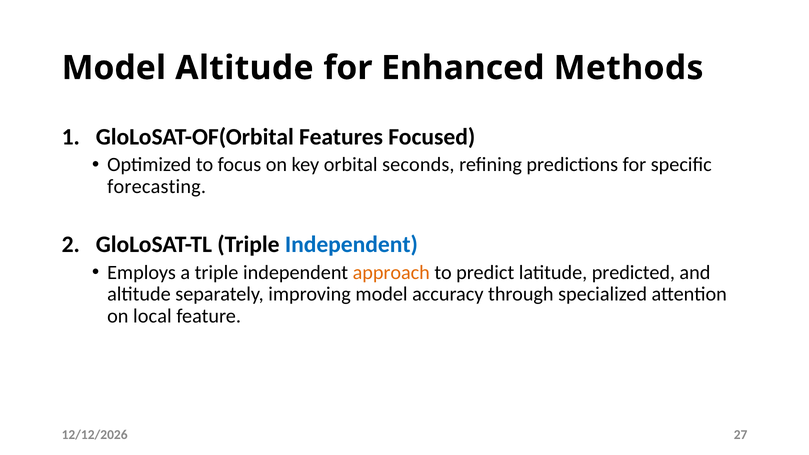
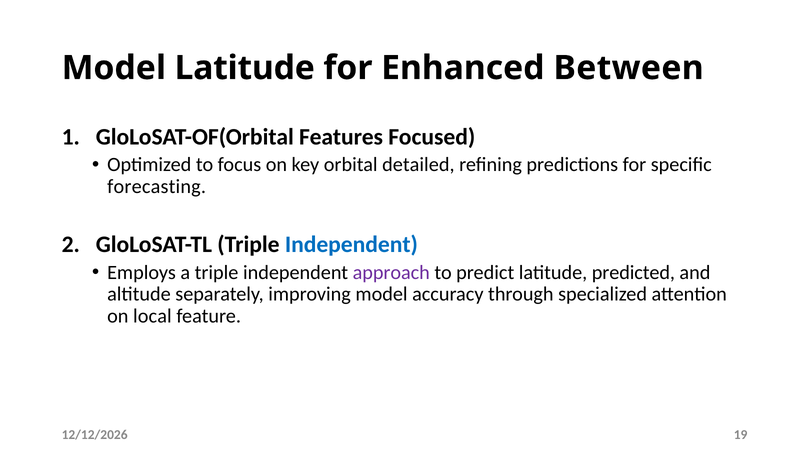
Model Altitude: Altitude -> Latitude
Methods: Methods -> Between
seconds: seconds -> detailed
approach colour: orange -> purple
27: 27 -> 19
